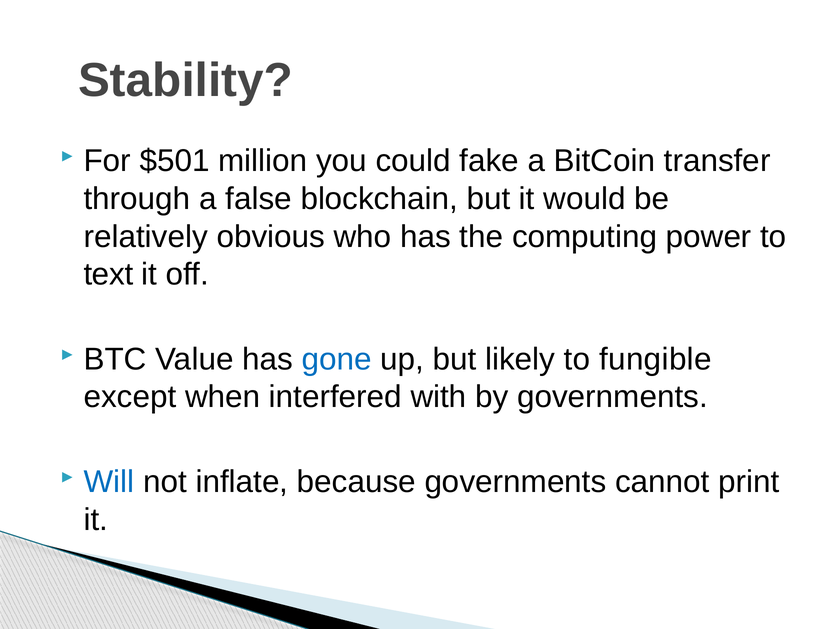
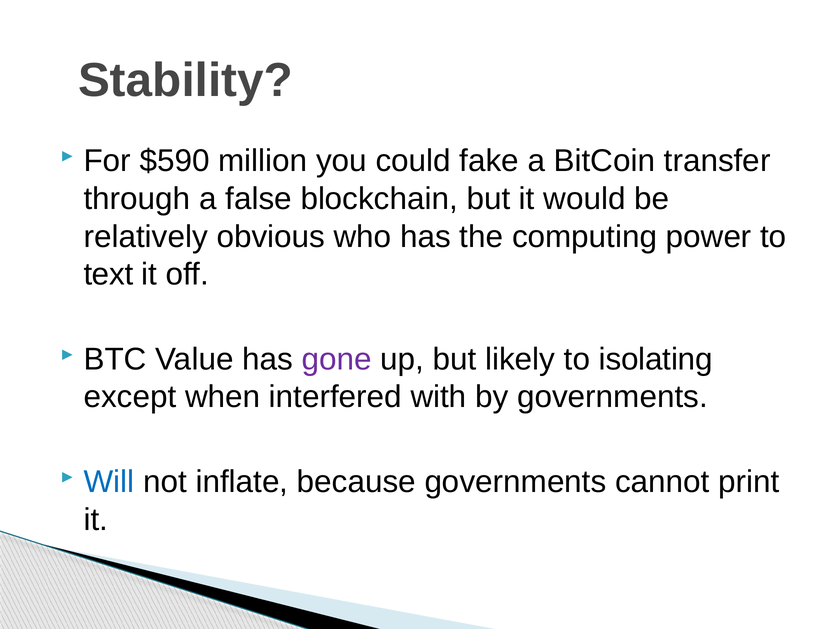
$501: $501 -> $590
gone colour: blue -> purple
fungible: fungible -> isolating
